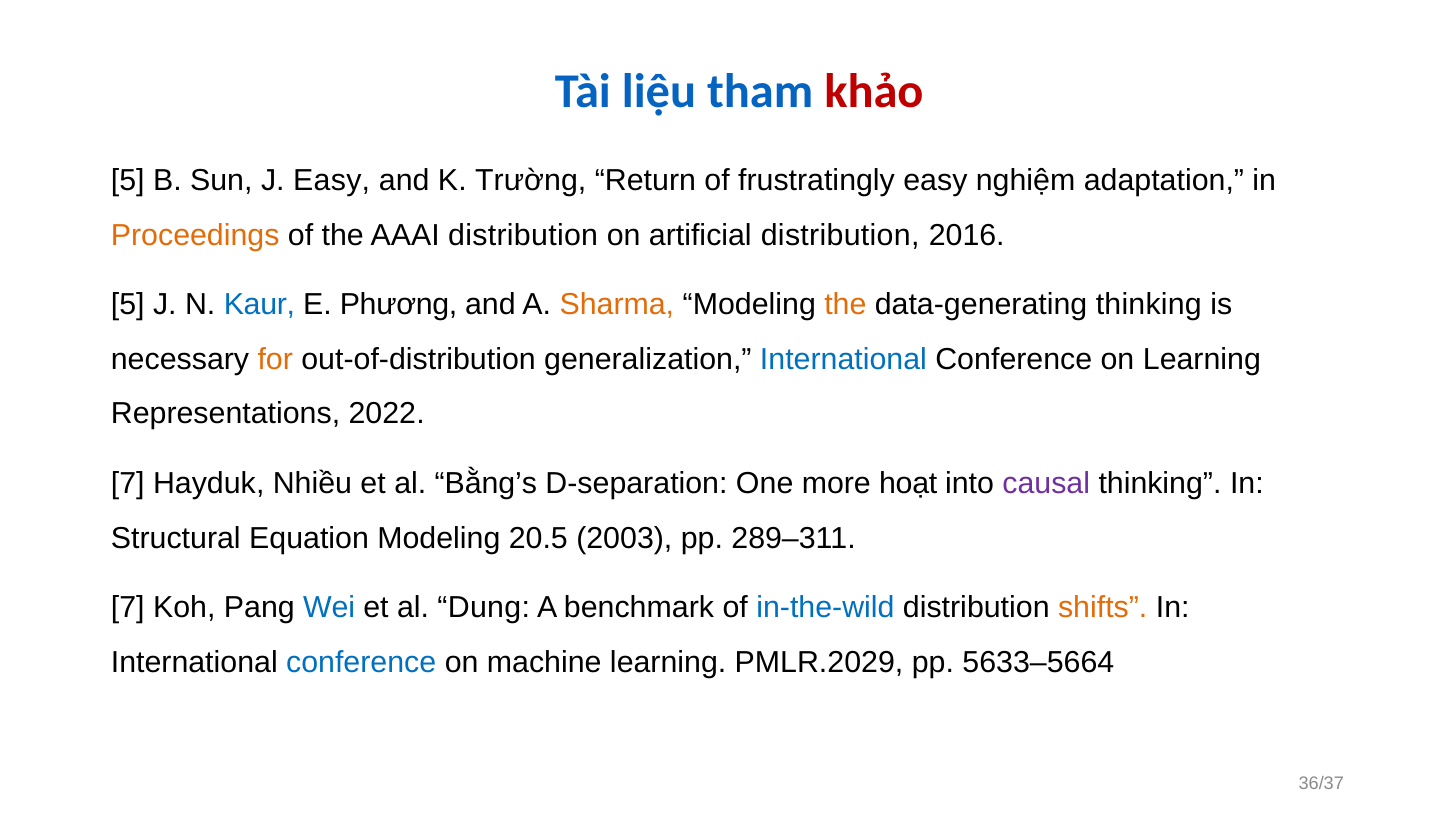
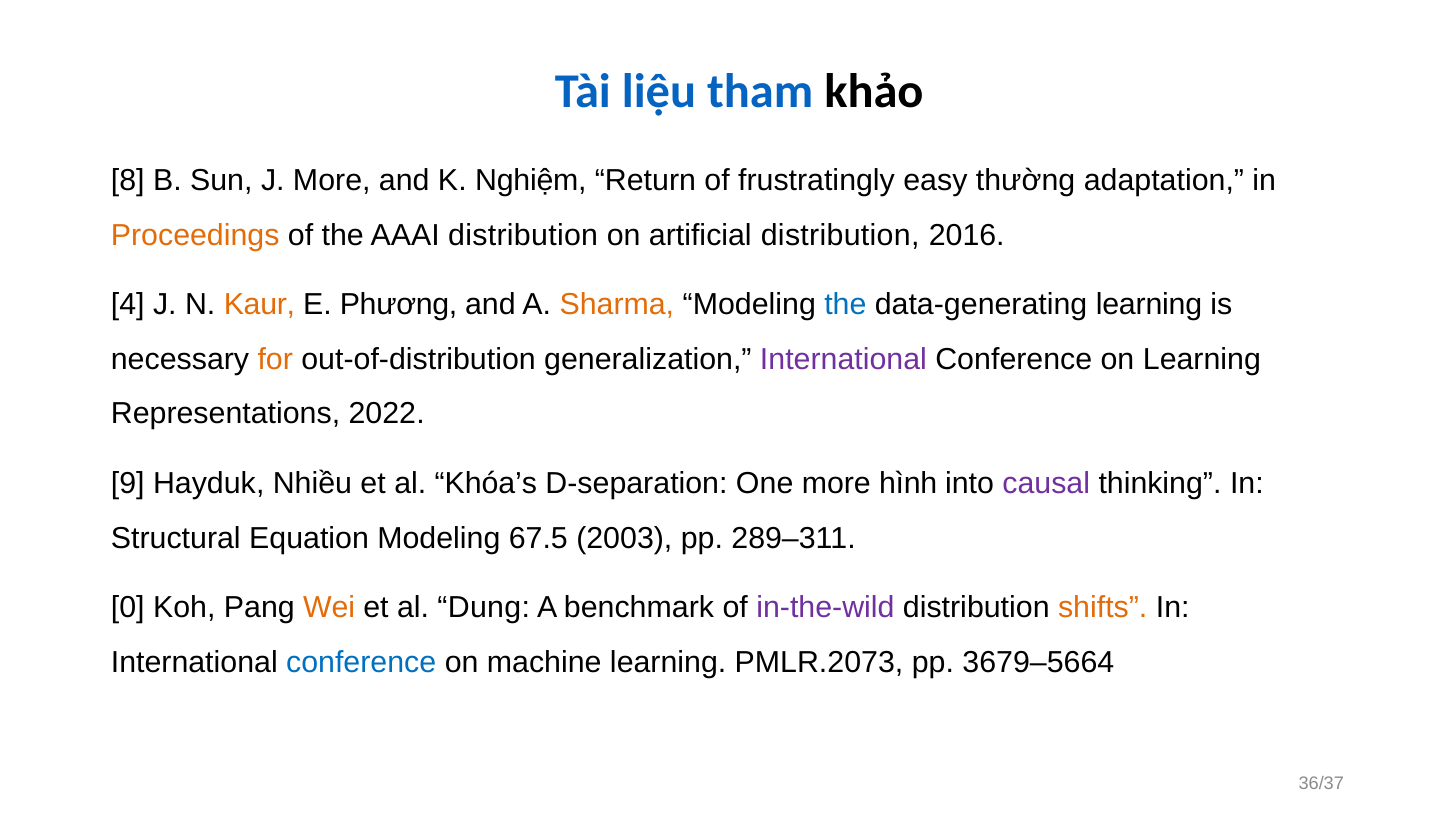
khảo colour: red -> black
5 at (128, 181): 5 -> 8
J Easy: Easy -> More
Trường: Trường -> Nghiệm
nghiệm: nghiệm -> thường
5 at (128, 305): 5 -> 4
Kaur colour: blue -> orange
the at (845, 305) colour: orange -> blue
data-generating thinking: thinking -> learning
International at (843, 360) colour: blue -> purple
7 at (128, 484): 7 -> 9
Bằng’s: Bằng’s -> Khóa’s
hoạt: hoạt -> hình
20.5: 20.5 -> 67.5
7 at (128, 608): 7 -> 0
Wei colour: blue -> orange
in-the-wild colour: blue -> purple
PMLR.2029: PMLR.2029 -> PMLR.2073
5633–5664: 5633–5664 -> 3679–5664
